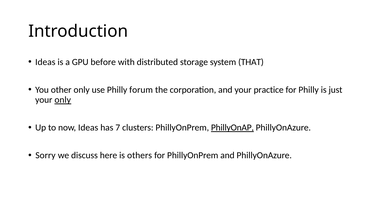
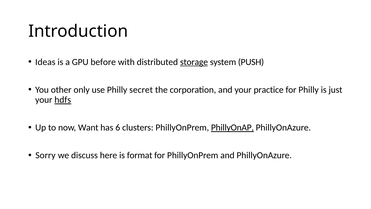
storage underline: none -> present
THAT: THAT -> PUSH
forum: forum -> secret
your only: only -> hdfs
now Ideas: Ideas -> Want
7: 7 -> 6
others: others -> format
